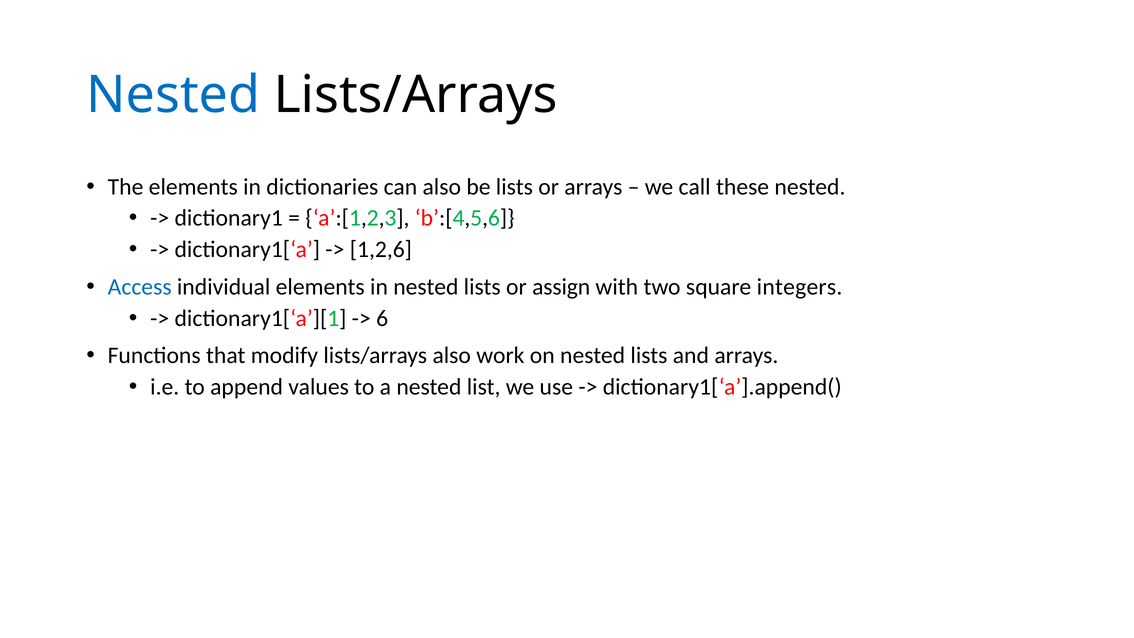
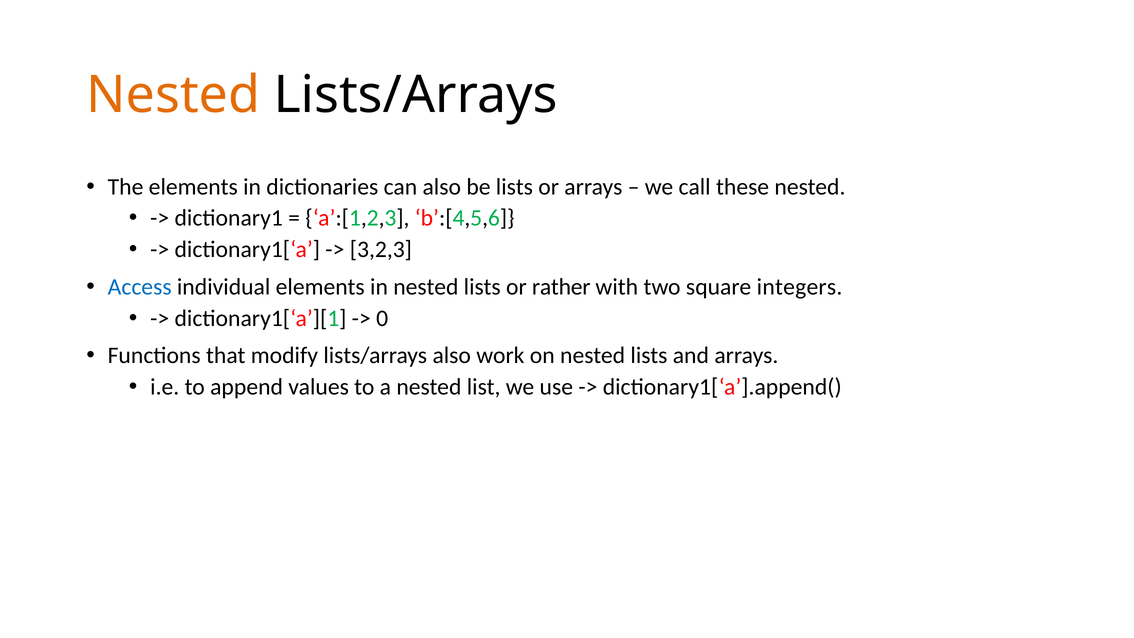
Nested at (173, 95) colour: blue -> orange
1,2,6: 1,2,6 -> 3,2,3
assign: assign -> rather
6: 6 -> 0
